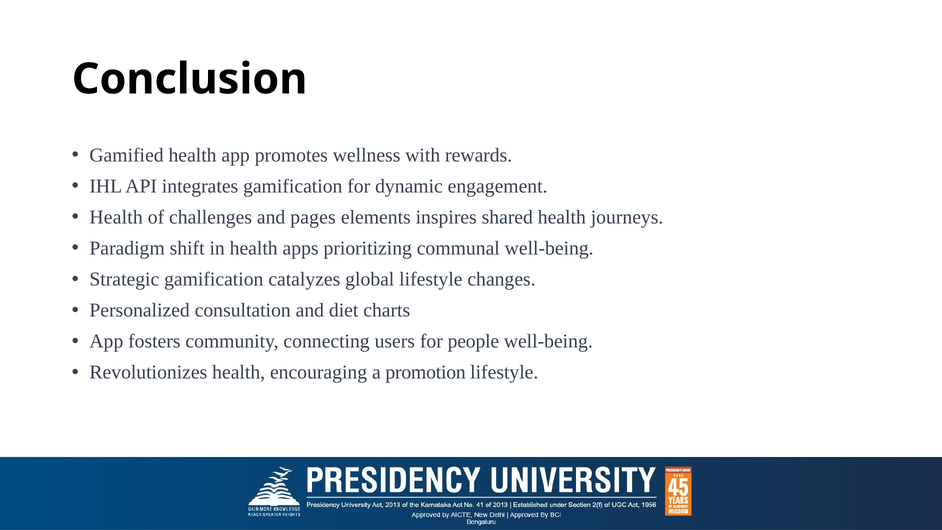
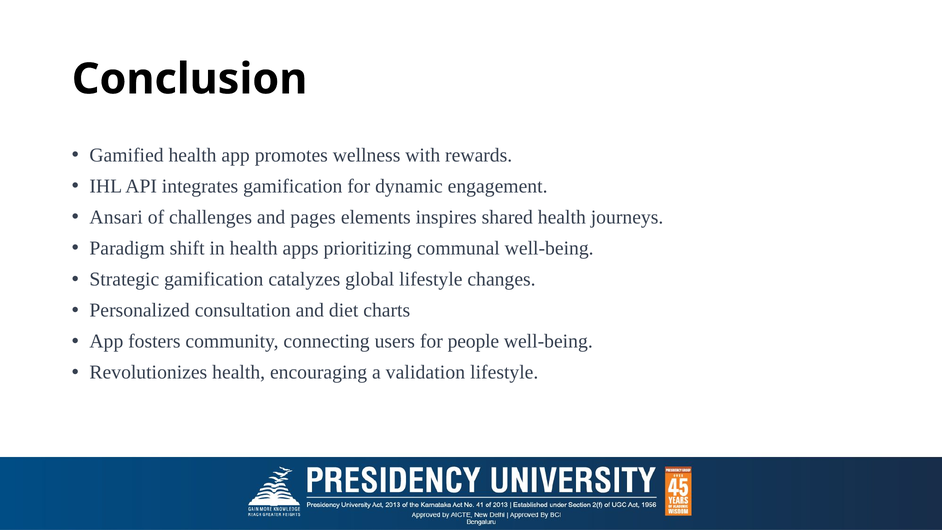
Health at (116, 217): Health -> Ansari
promotion: promotion -> validation
